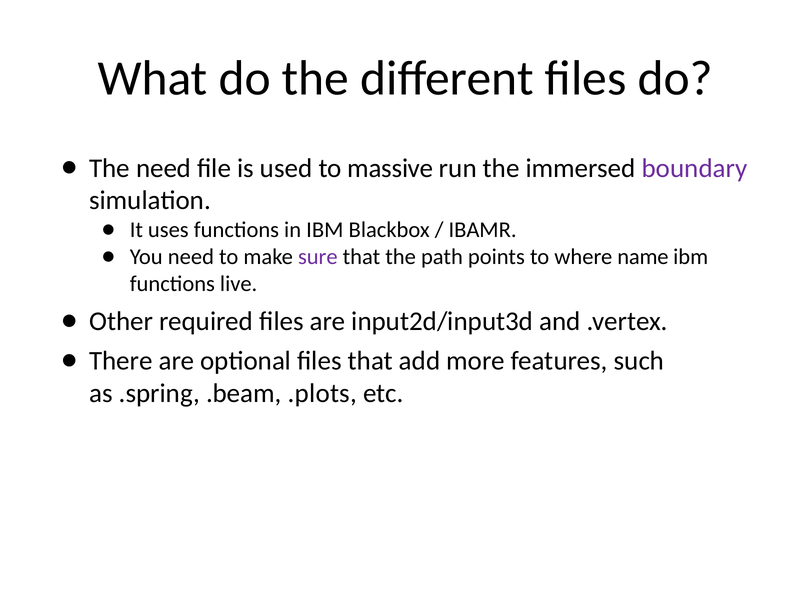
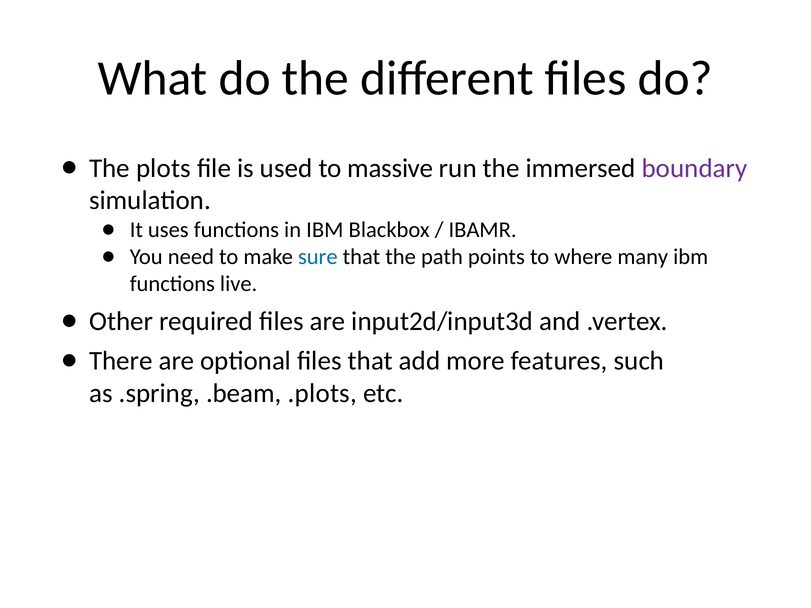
The need: need -> plots
sure colour: purple -> blue
name: name -> many
